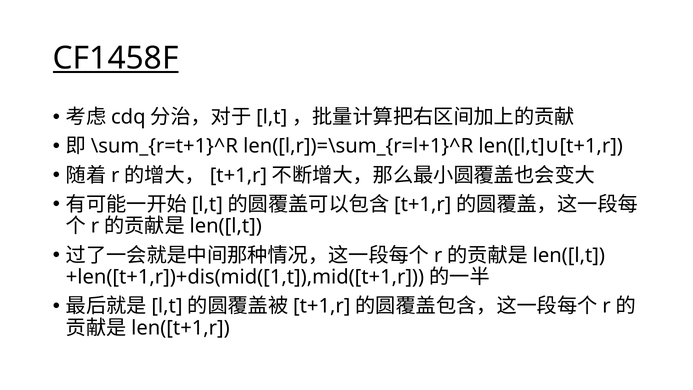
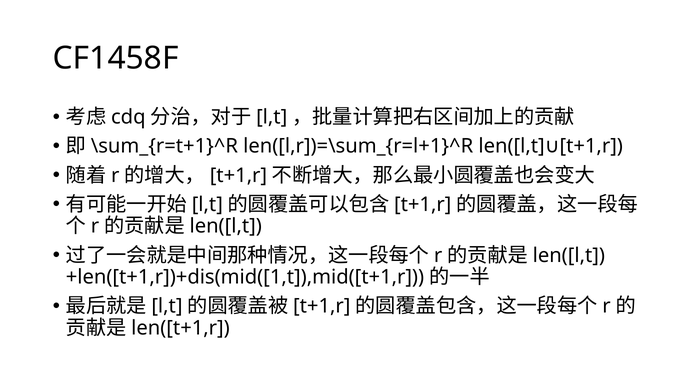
CF1458F underline: present -> none
